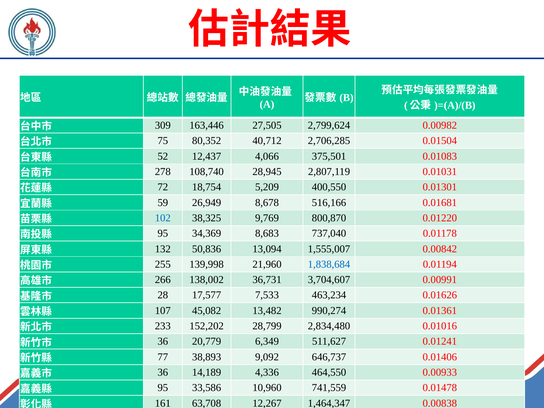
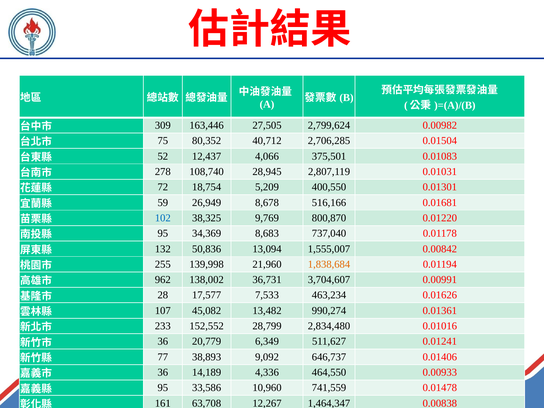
1,838,684 colour: blue -> orange
266: 266 -> 962
152,202: 152,202 -> 152,552
